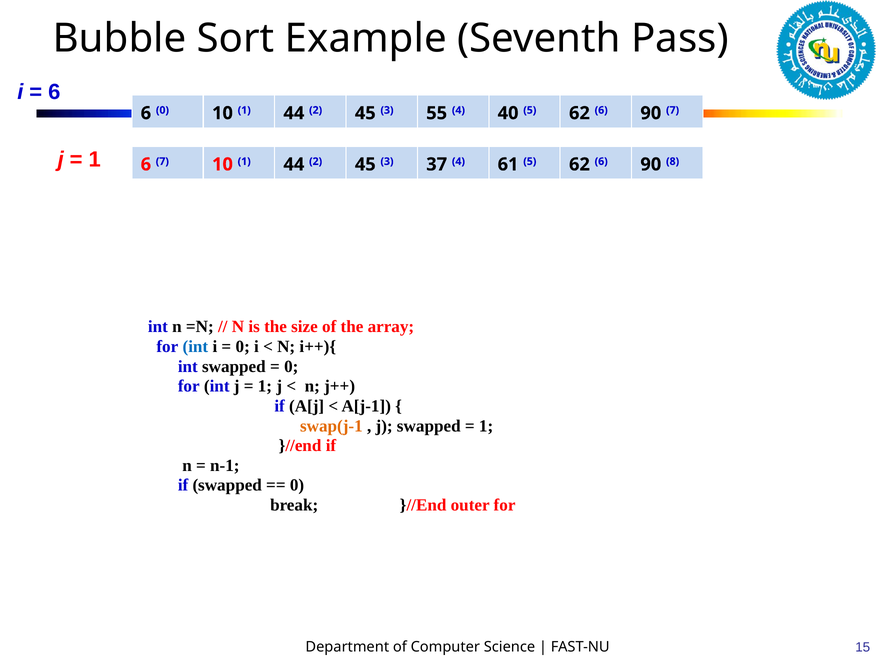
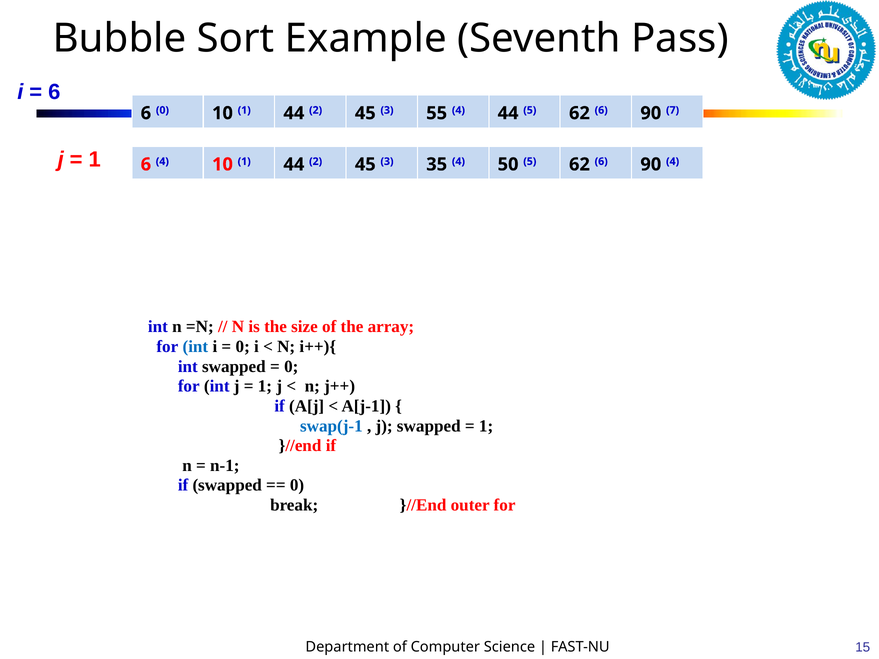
4 40: 40 -> 44
6 7: 7 -> 4
37: 37 -> 35
61: 61 -> 50
90 8: 8 -> 4
swap(j-1 colour: orange -> blue
